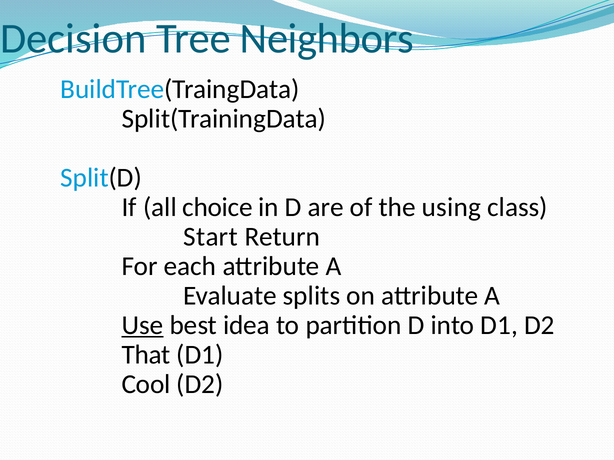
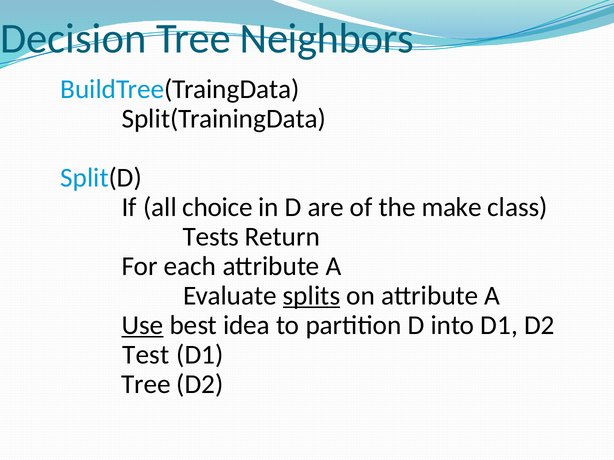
using: using -> make
Start: Start -> Tests
splits underline: none -> present
That: That -> Test
Cool at (146, 384): Cool -> Tree
